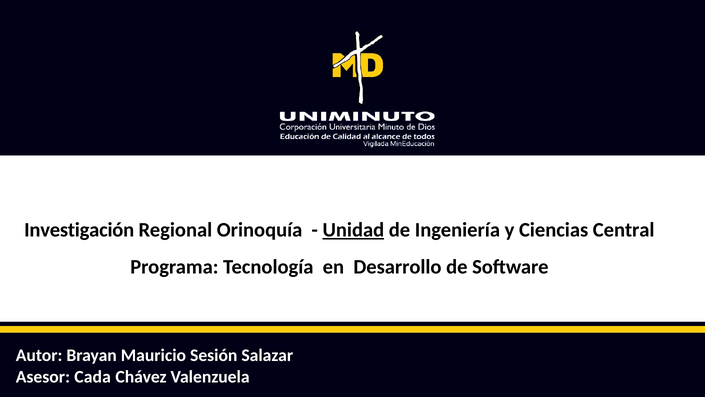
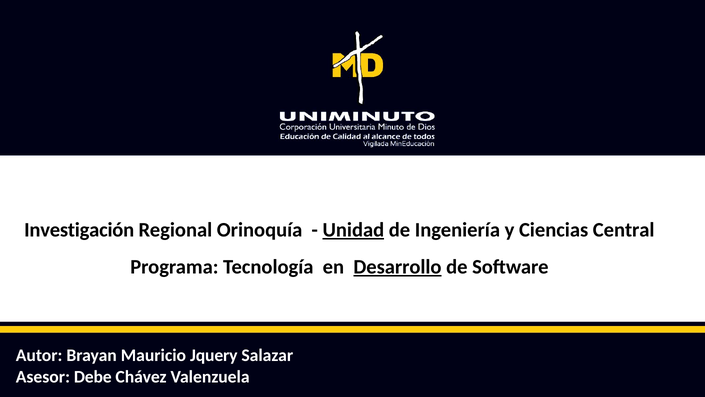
Desarrollo underline: none -> present
Sesión: Sesión -> Jquery
Cada: Cada -> Debe
